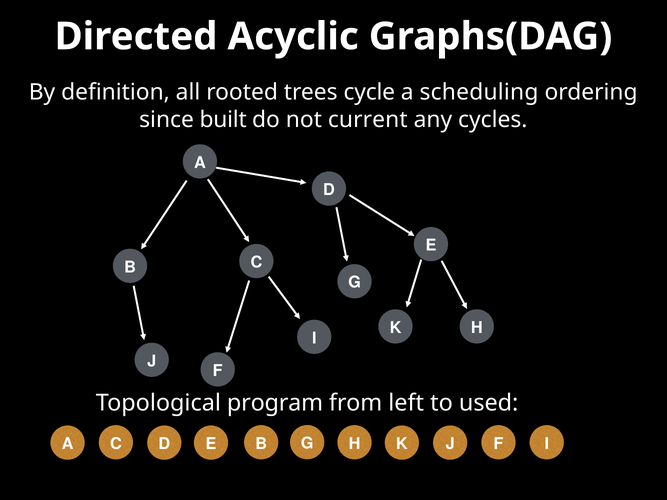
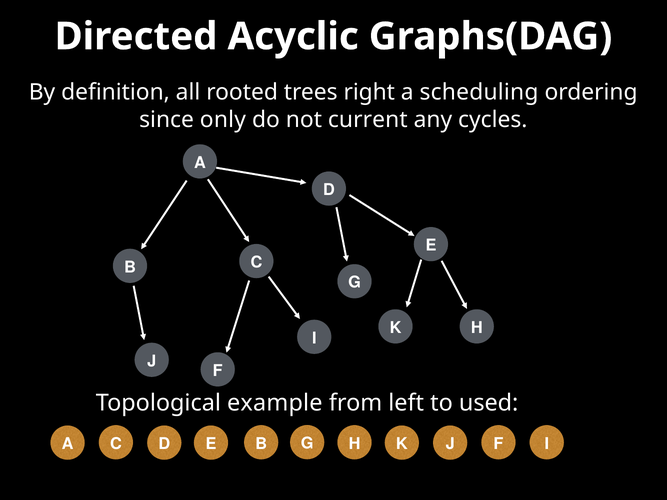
cycle: cycle -> right
built: built -> only
program: program -> example
